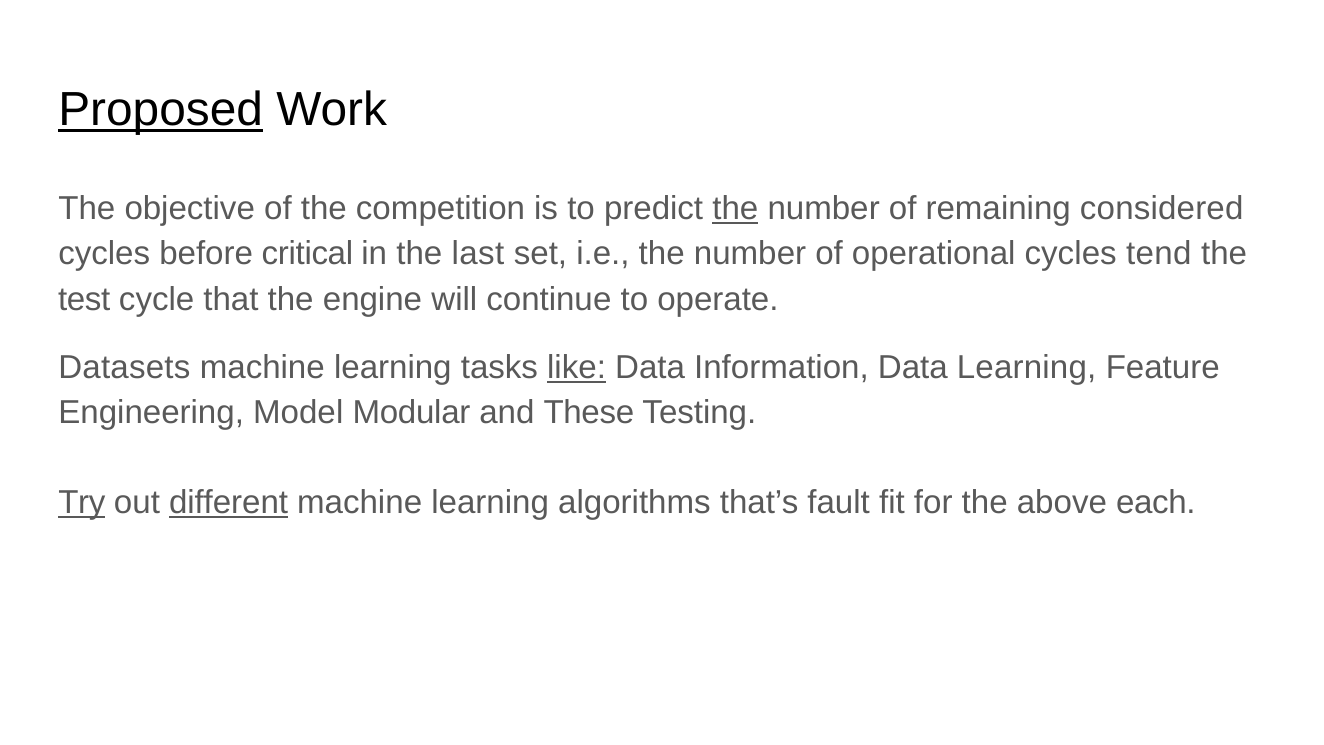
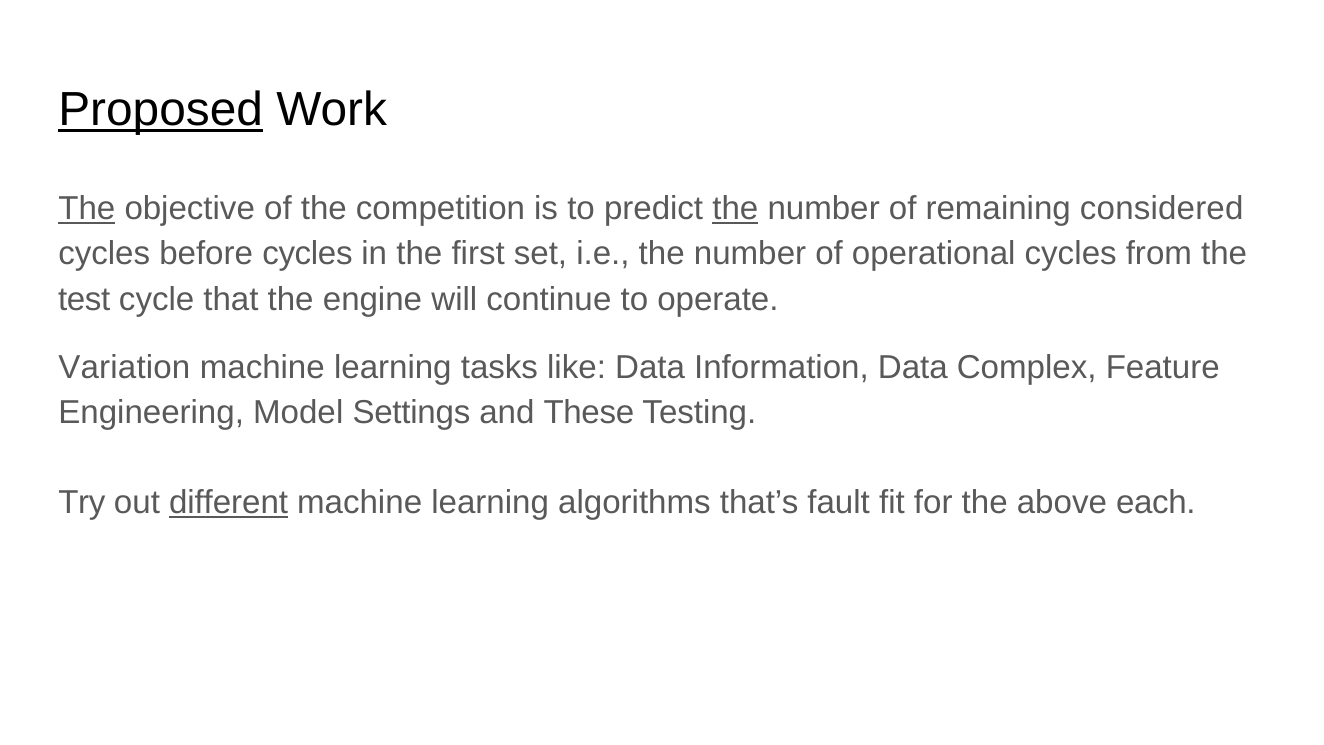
The at (87, 208) underline: none -> present
before critical: critical -> cycles
last: last -> first
tend: tend -> from
Datasets: Datasets -> Variation
like underline: present -> none
Data Learning: Learning -> Complex
Modular: Modular -> Settings
Try underline: present -> none
